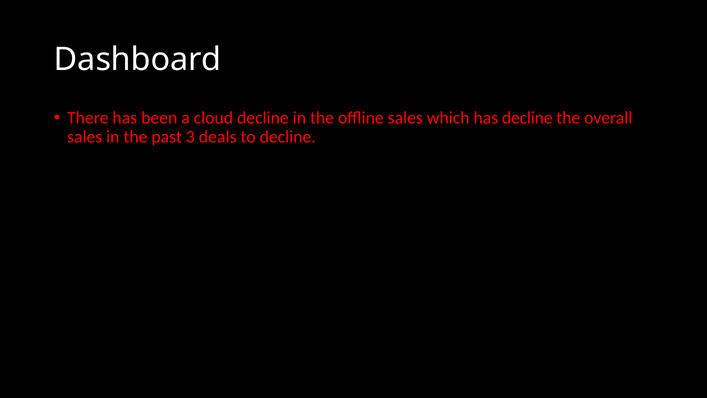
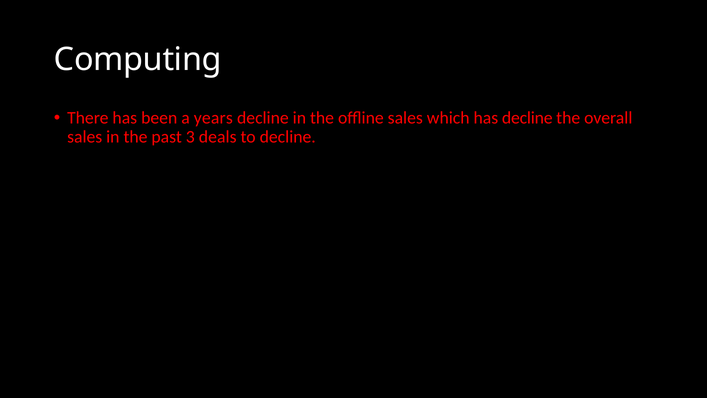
Dashboard: Dashboard -> Computing
cloud: cloud -> years
